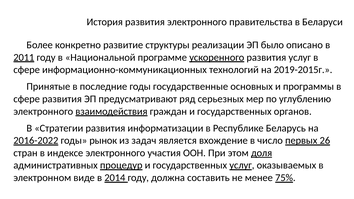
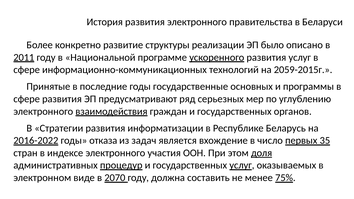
2019-2015г: 2019-2015г -> 2059-2015г
рынок: рынок -> отказа
26: 26 -> 35
2014: 2014 -> 2070
